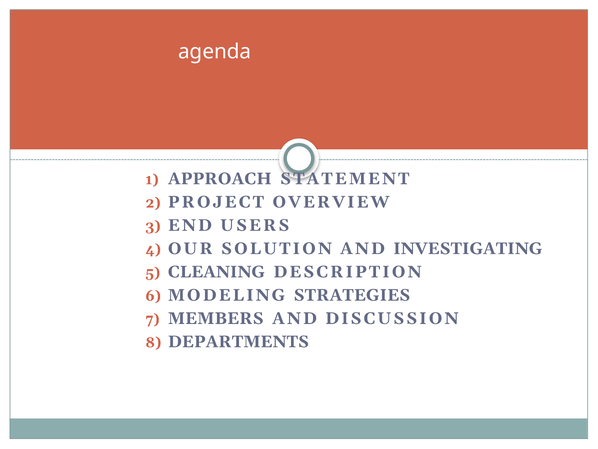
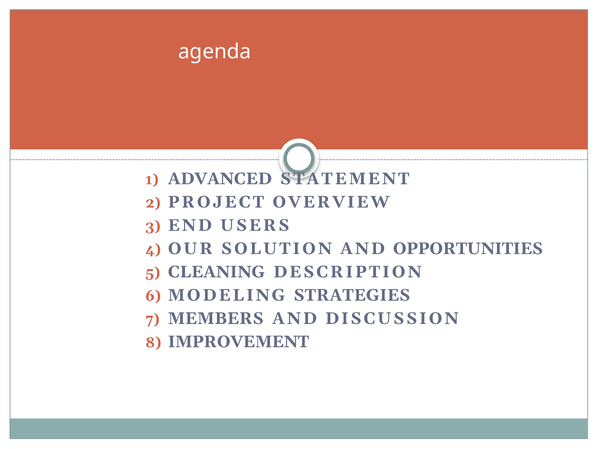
APPROACH: APPROACH -> ADVANCED
INVESTIGATING: INVESTIGATING -> OPPORTUNITIES
DEPARTMENTS: DEPARTMENTS -> IMPROVEMENT
